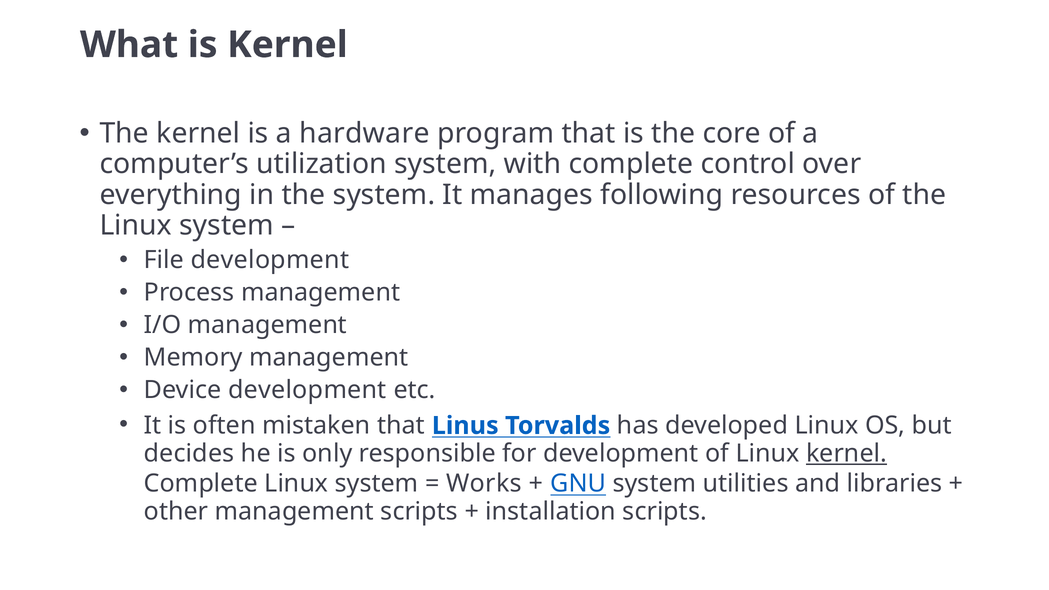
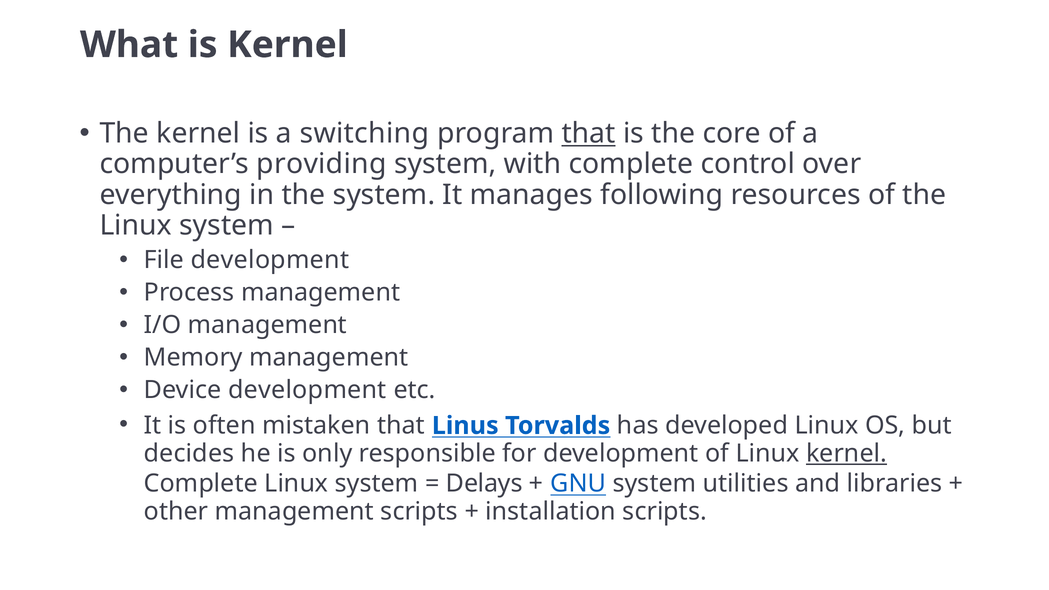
hardware: hardware -> switching
that at (589, 133) underline: none -> present
utilization: utilization -> providing
Works: Works -> Delays
